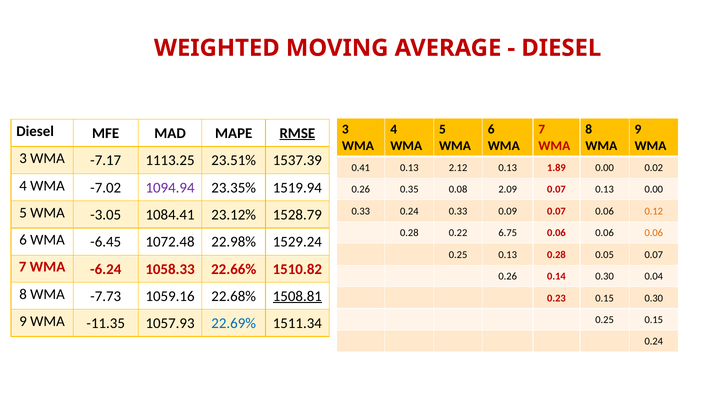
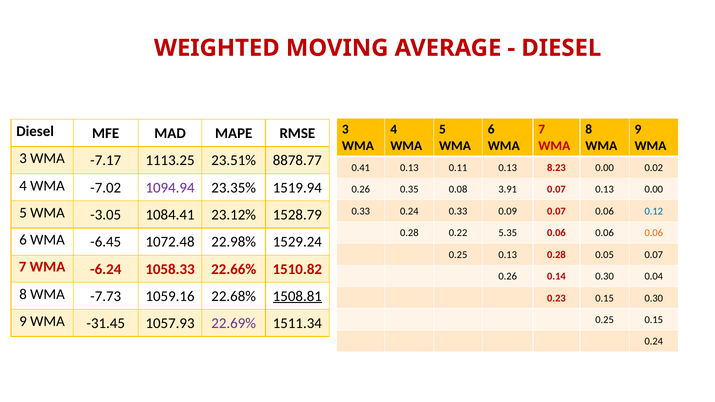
RMSE underline: present -> none
1537.39: 1537.39 -> 8878.77
2.12: 2.12 -> 0.11
1.89: 1.89 -> 8.23
2.09: 2.09 -> 3.91
0.12 colour: orange -> blue
6.75: 6.75 -> 5.35
-11.35: -11.35 -> -31.45
22.69% colour: blue -> purple
